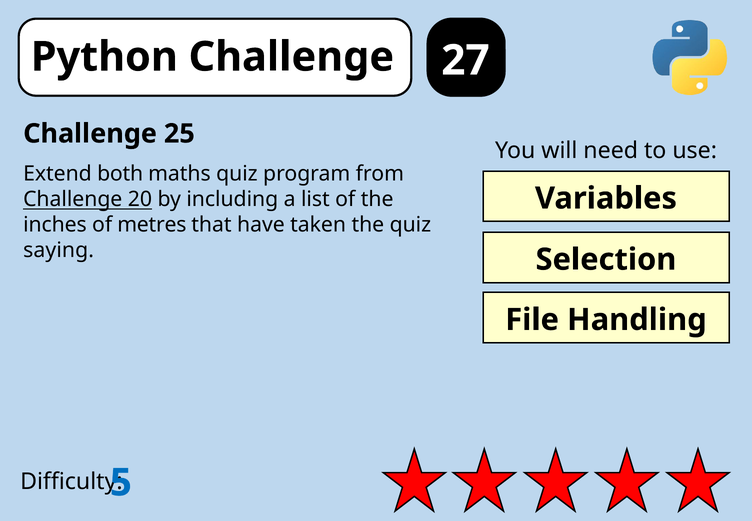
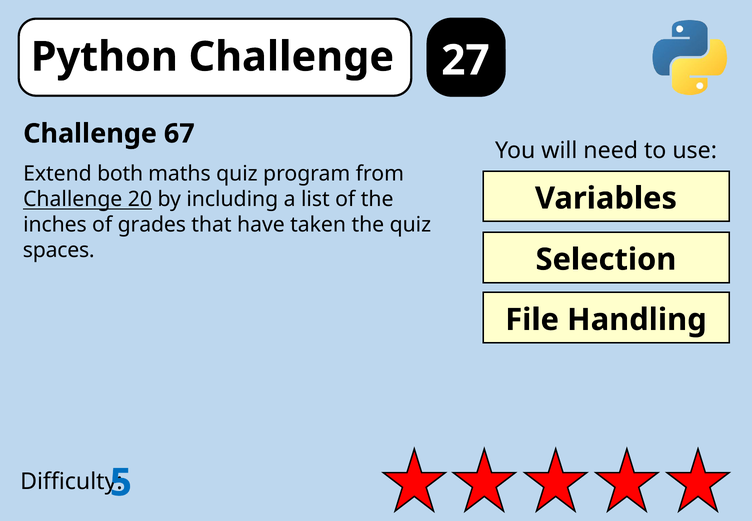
25: 25 -> 67
metres: metres -> grades
saying: saying -> spaces
